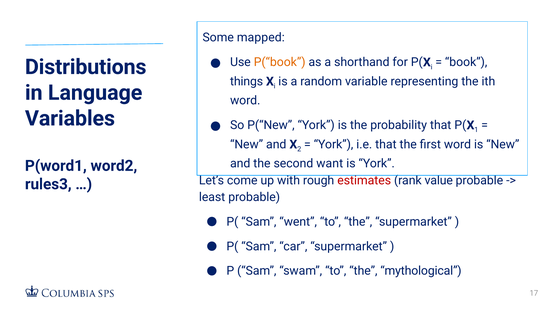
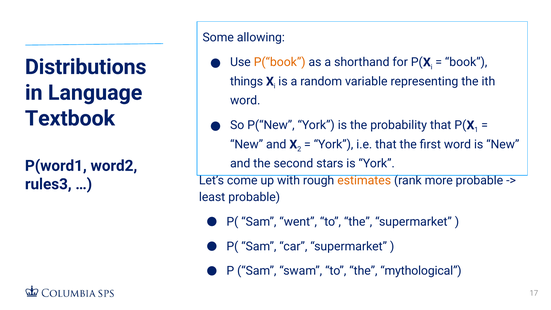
mapped: mapped -> allowing
Variables: Variables -> Textbook
want: want -> stars
estimates colour: red -> orange
value: value -> more
